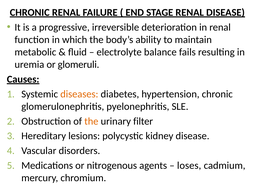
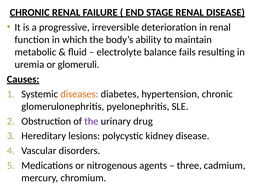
the at (91, 121) colour: orange -> purple
filter: filter -> drug
loses: loses -> three
